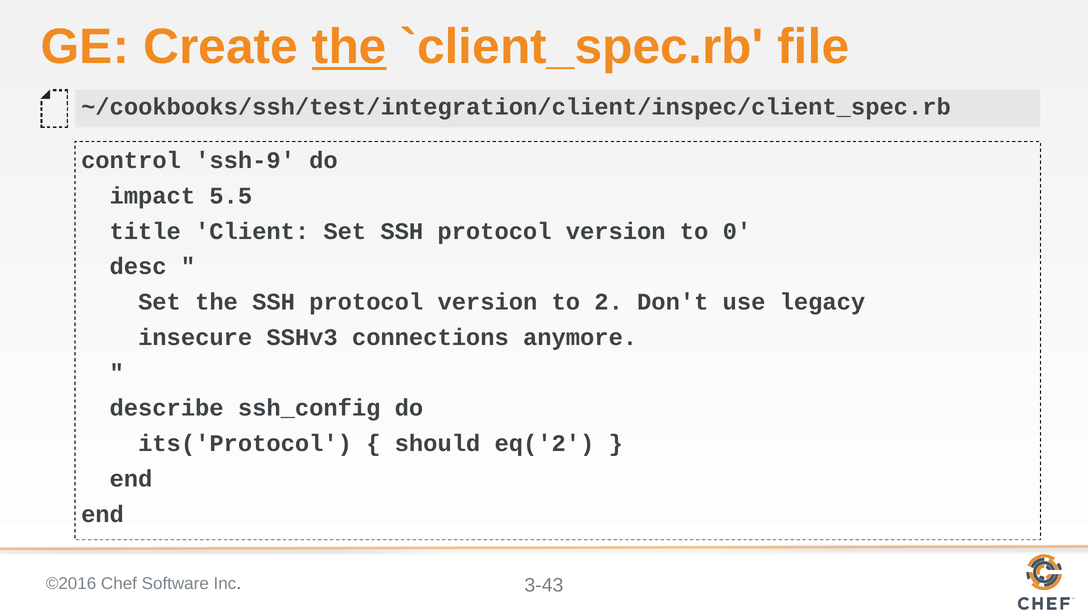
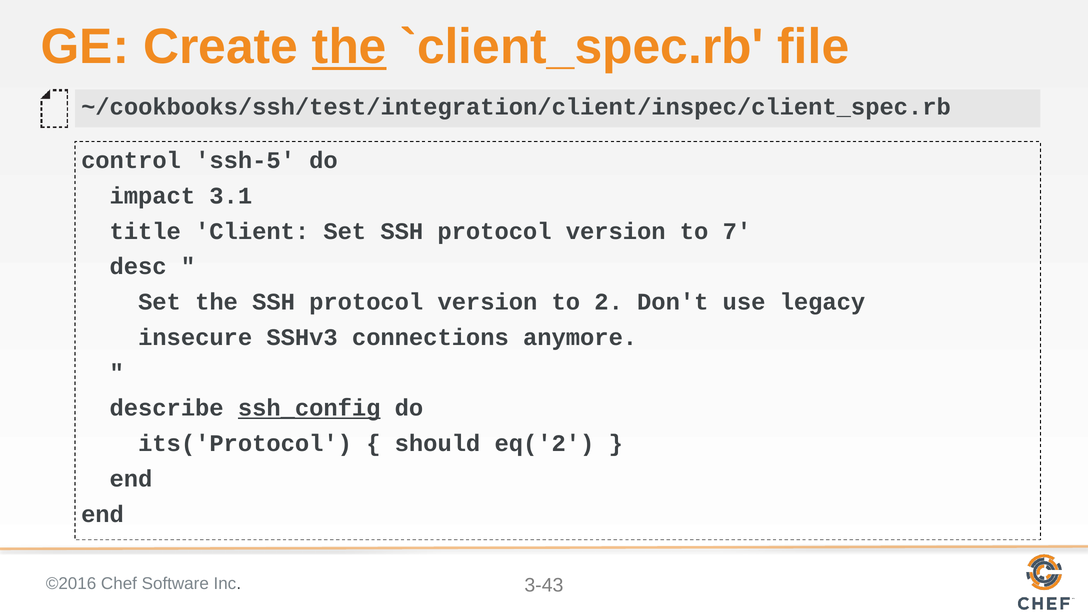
ssh-9: ssh-9 -> ssh-5
5.5: 5.5 -> 3.1
0: 0 -> 7
ssh_config underline: none -> present
